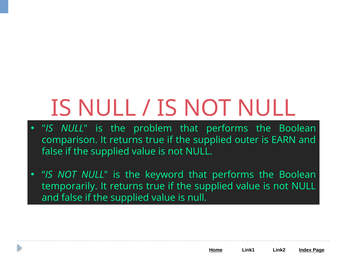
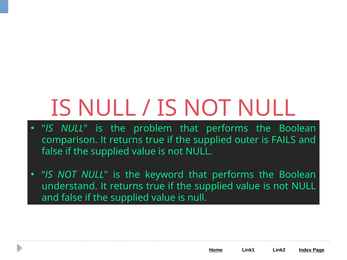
EARN: EARN -> FAILS
temporarily: temporarily -> understand
